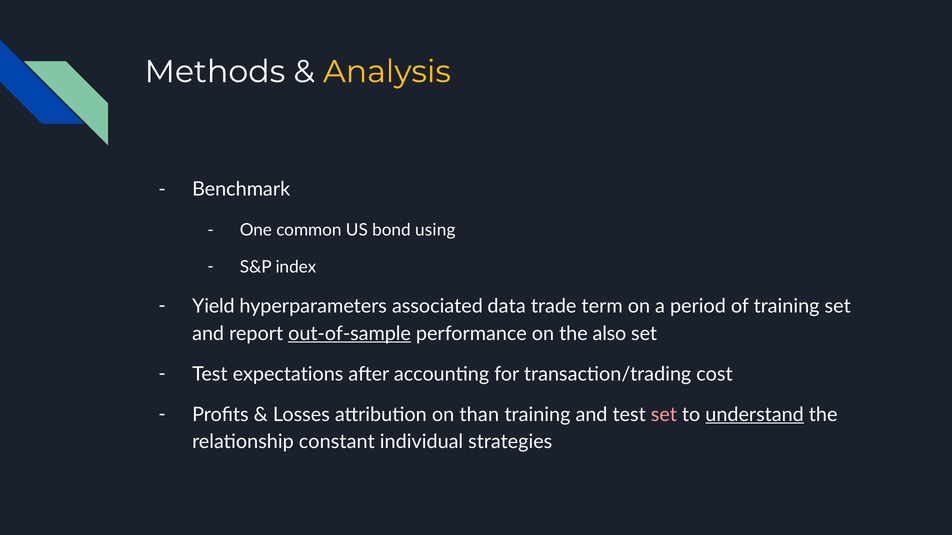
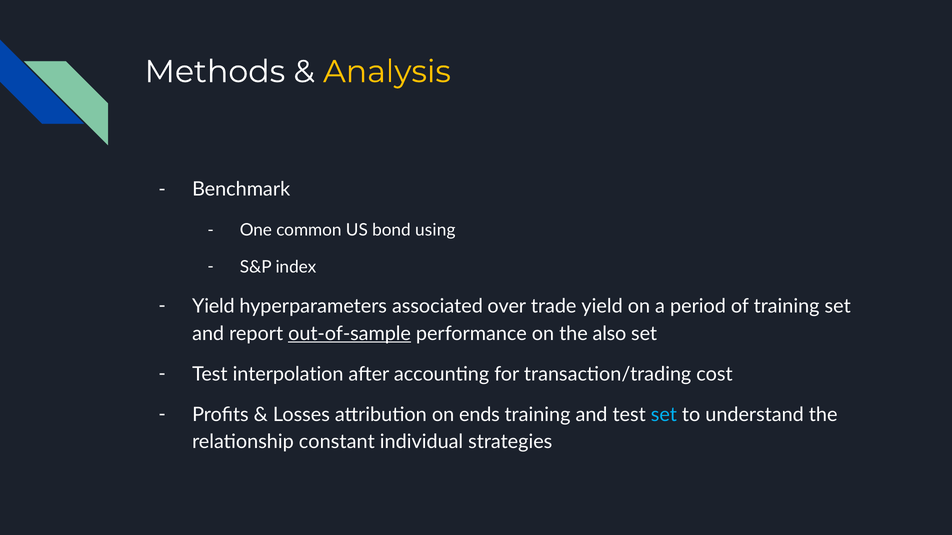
data: data -> over
trade term: term -> yield
expectations: expectations -> interpolation
than: than -> ends
set at (664, 415) colour: pink -> light blue
understand underline: present -> none
